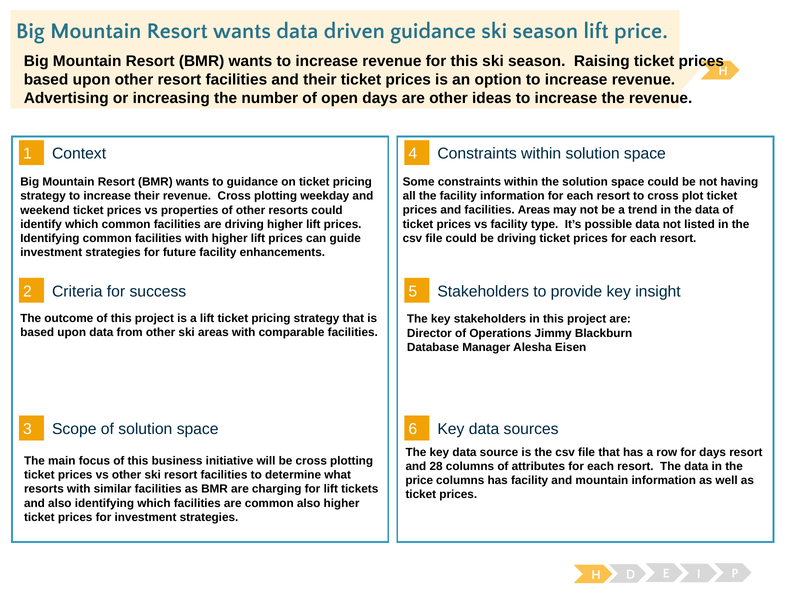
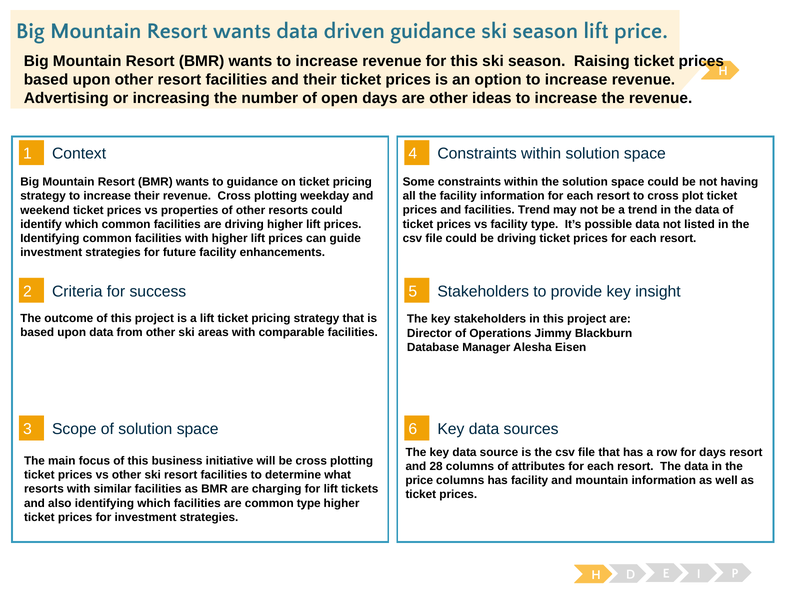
facilities Areas: Areas -> Trend
common also: also -> type
